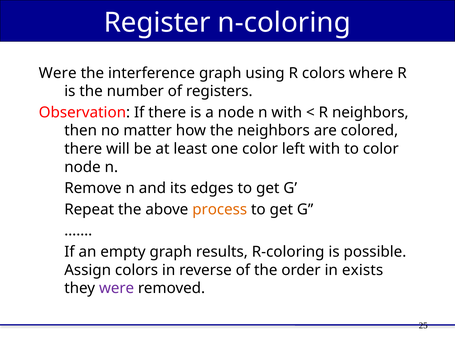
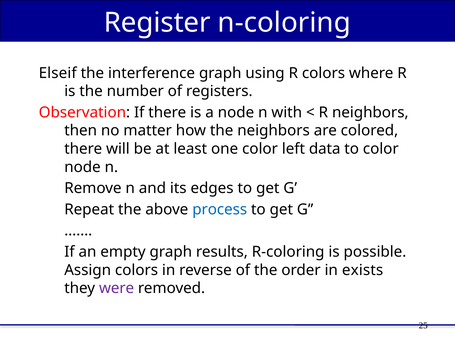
Were at (58, 73): Were -> Elseif
left with: with -> data
process colour: orange -> blue
